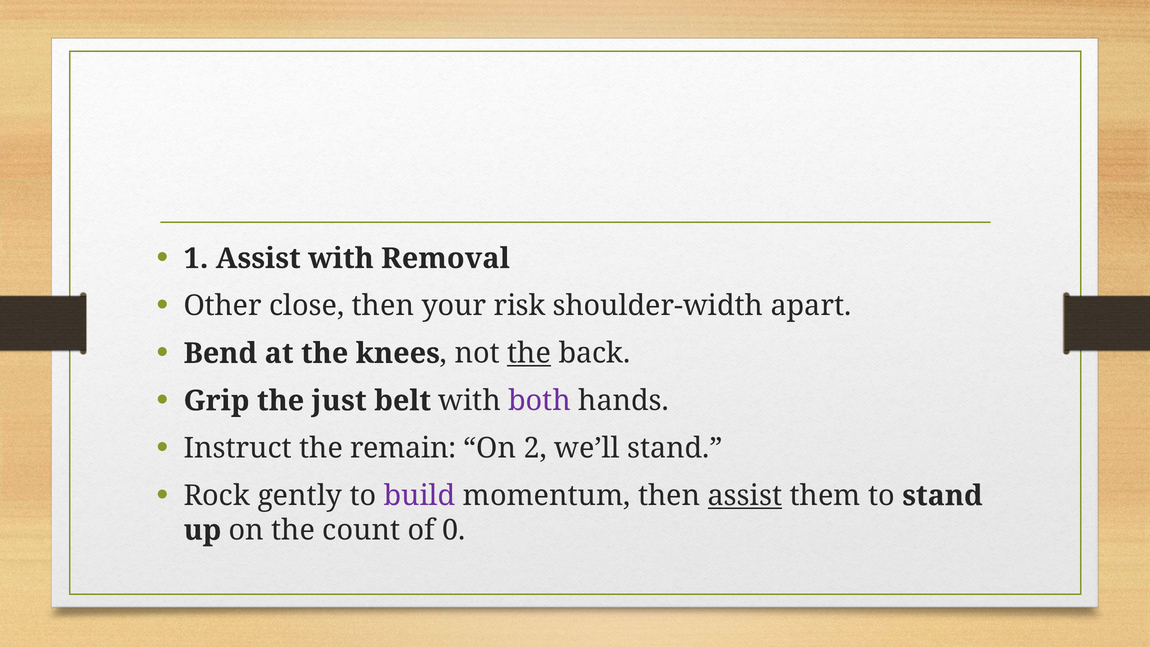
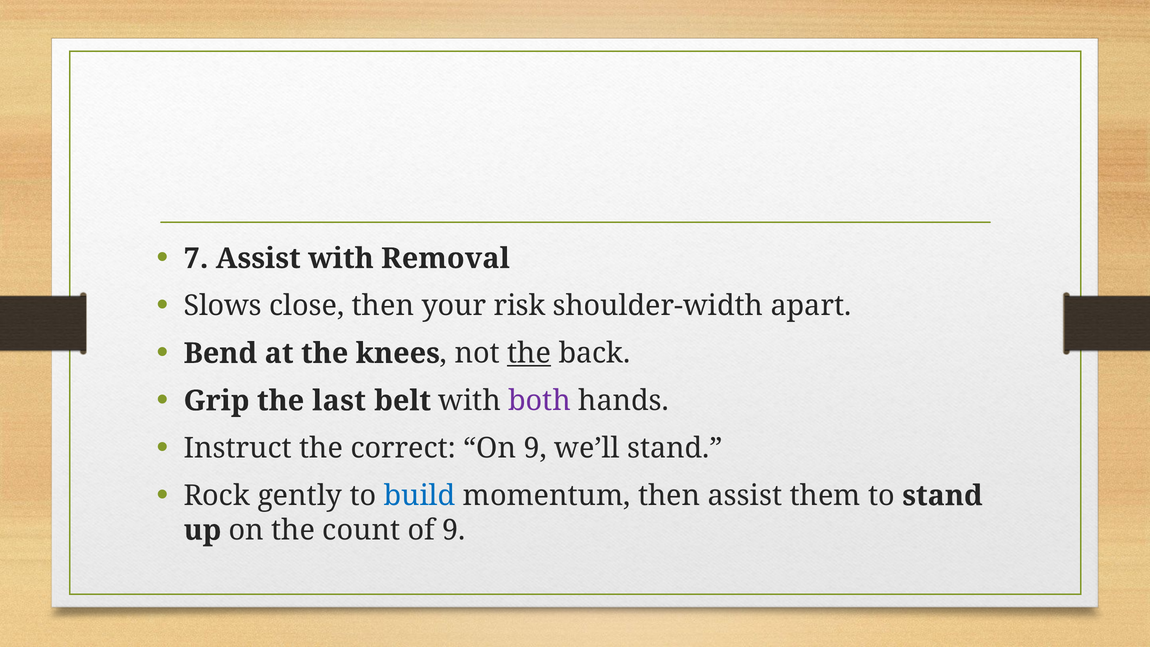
1: 1 -> 7
Other: Other -> Slows
just: just -> last
remain: remain -> correct
On 2: 2 -> 9
build colour: purple -> blue
assist at (745, 496) underline: present -> none
of 0: 0 -> 9
